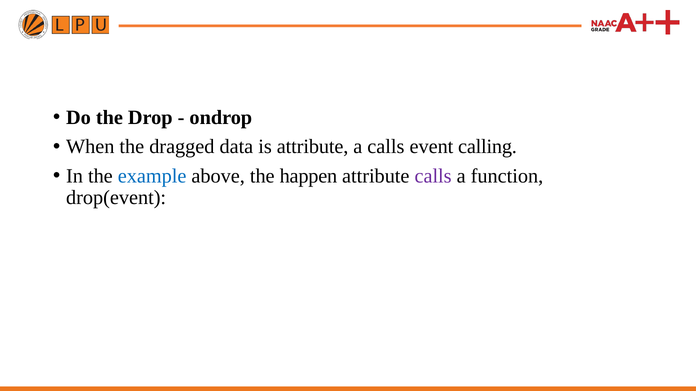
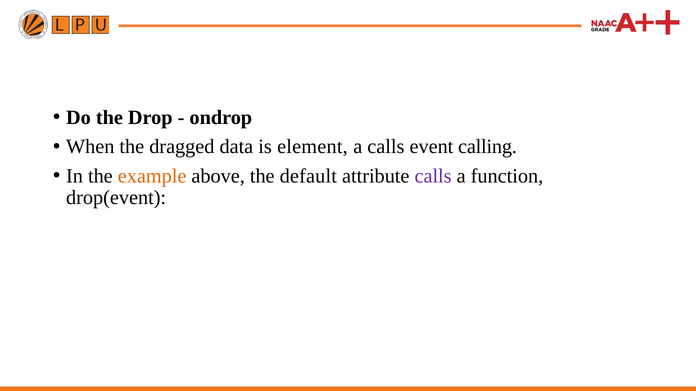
is attribute: attribute -> element
example colour: blue -> orange
happen: happen -> default
